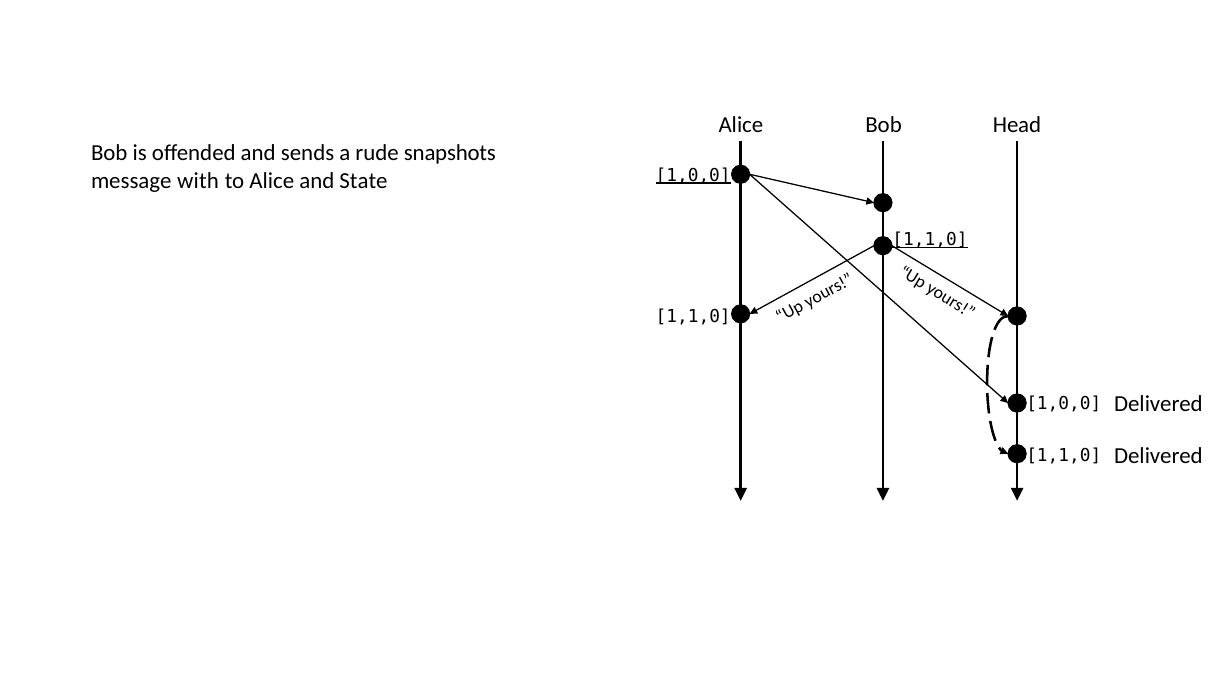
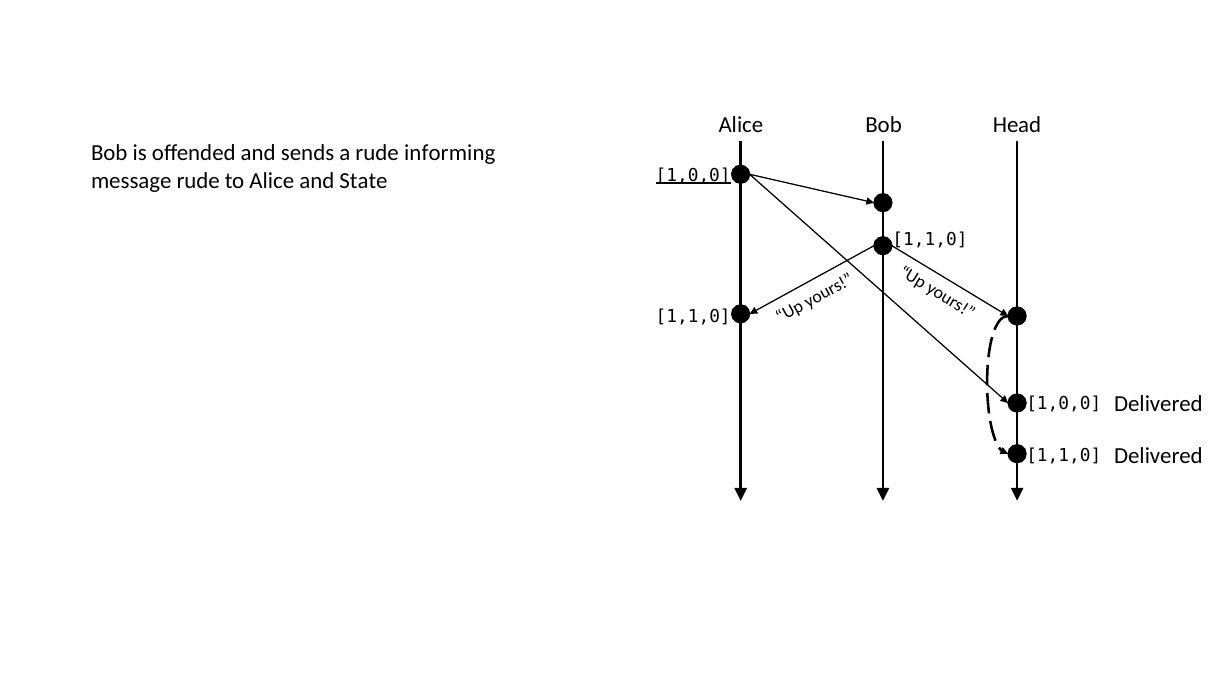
snapshots: snapshots -> informing
message with: with -> rude
1,1,0 at (930, 240) underline: present -> none
